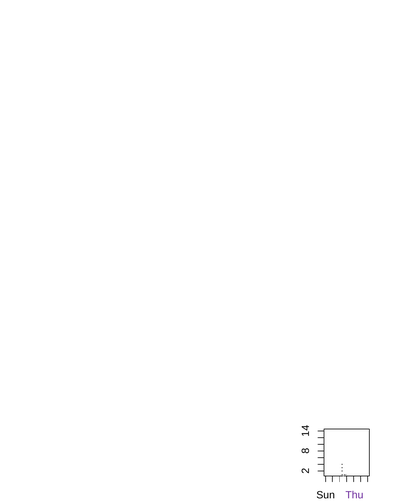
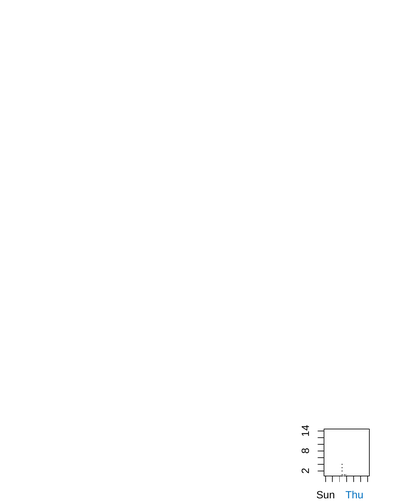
Thu colour: purple -> blue
